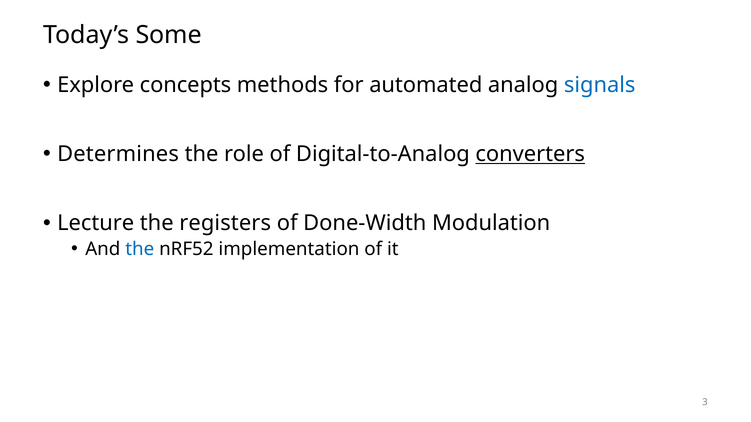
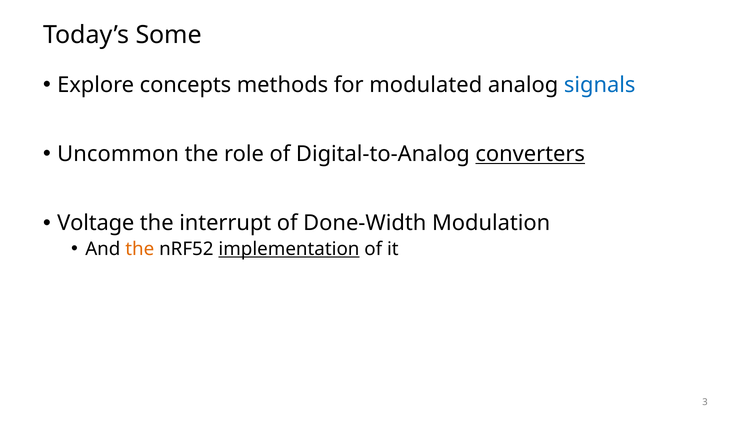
automated: automated -> modulated
Determines: Determines -> Uncommon
Lecture: Lecture -> Voltage
registers: registers -> interrupt
the at (140, 249) colour: blue -> orange
implementation underline: none -> present
